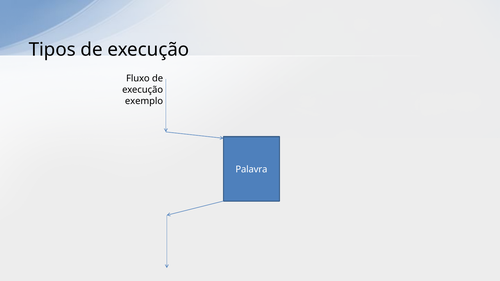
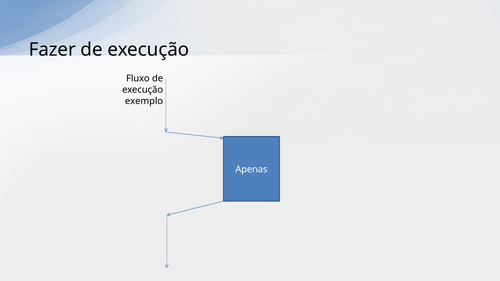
Tipos: Tipos -> Fazer
Palavra: Palavra -> Apenas
